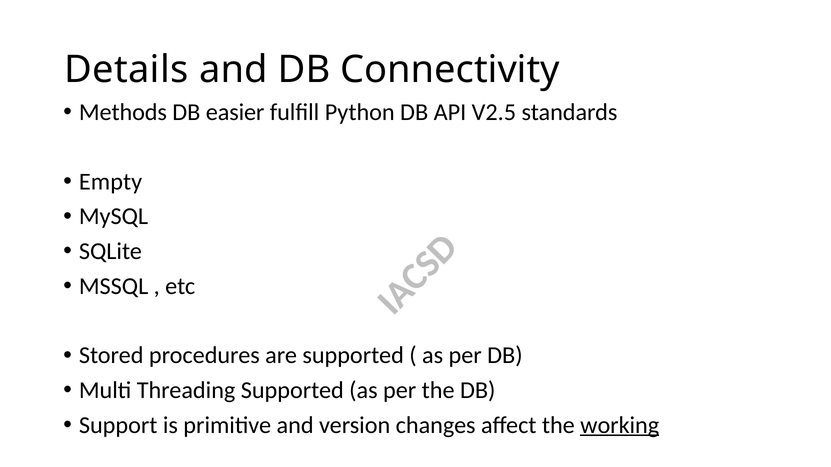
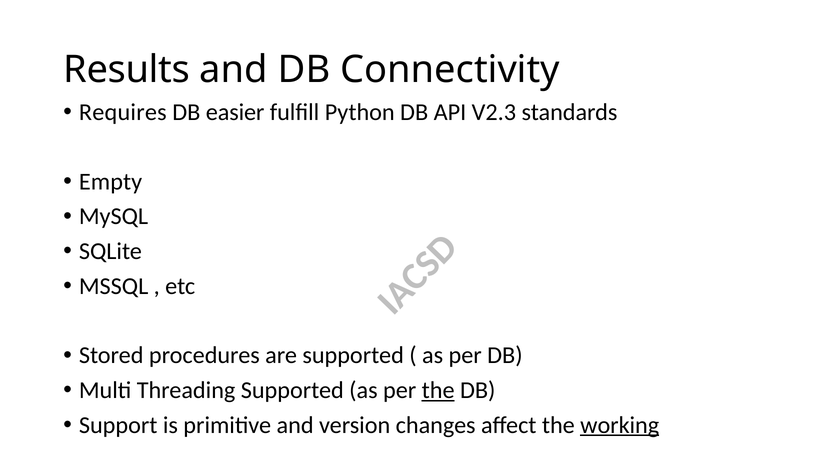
Details: Details -> Results
Methods: Methods -> Requires
V2.5: V2.5 -> V2.3
the at (438, 391) underline: none -> present
